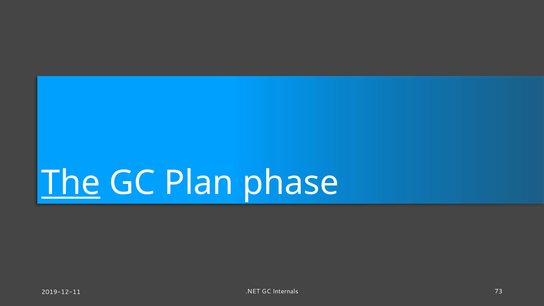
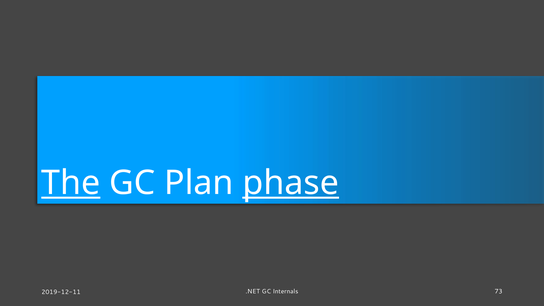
phase underline: none -> present
